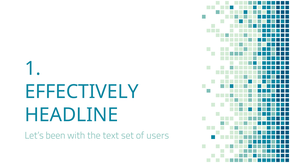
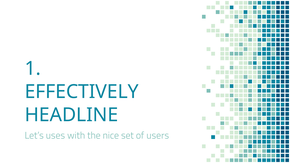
been: been -> uses
text: text -> nice
